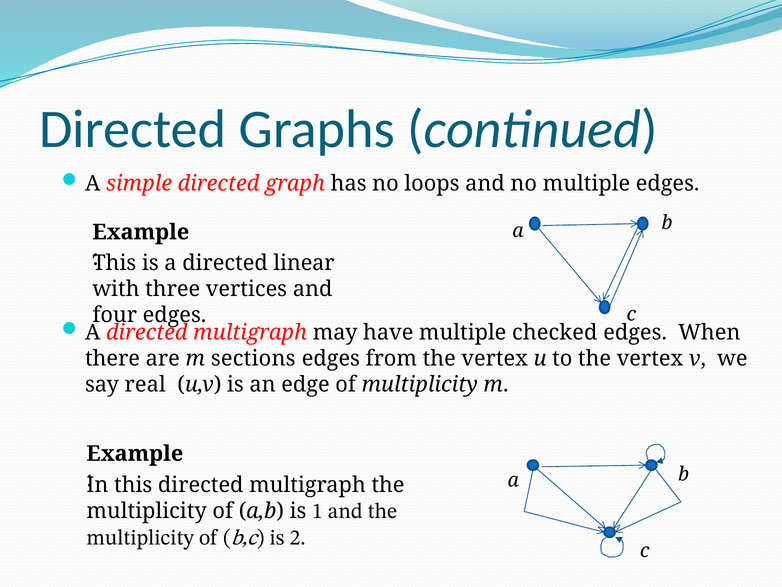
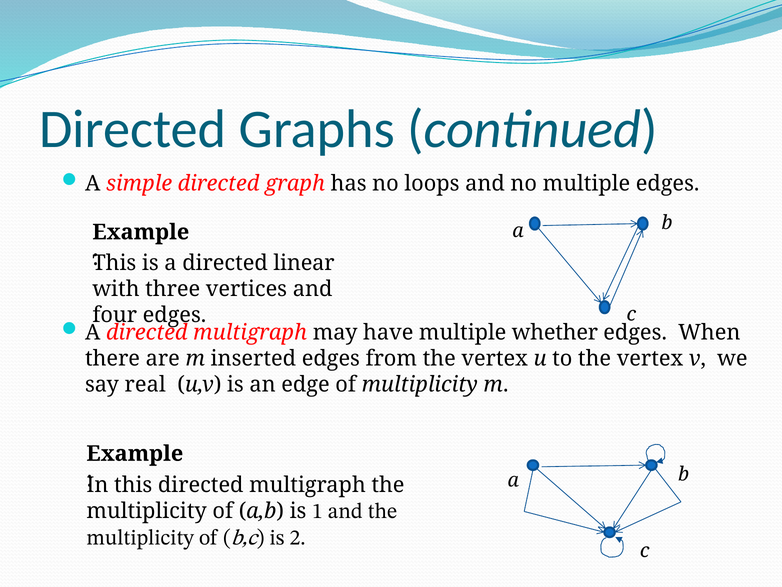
checked: checked -> whether
sections: sections -> inserted
